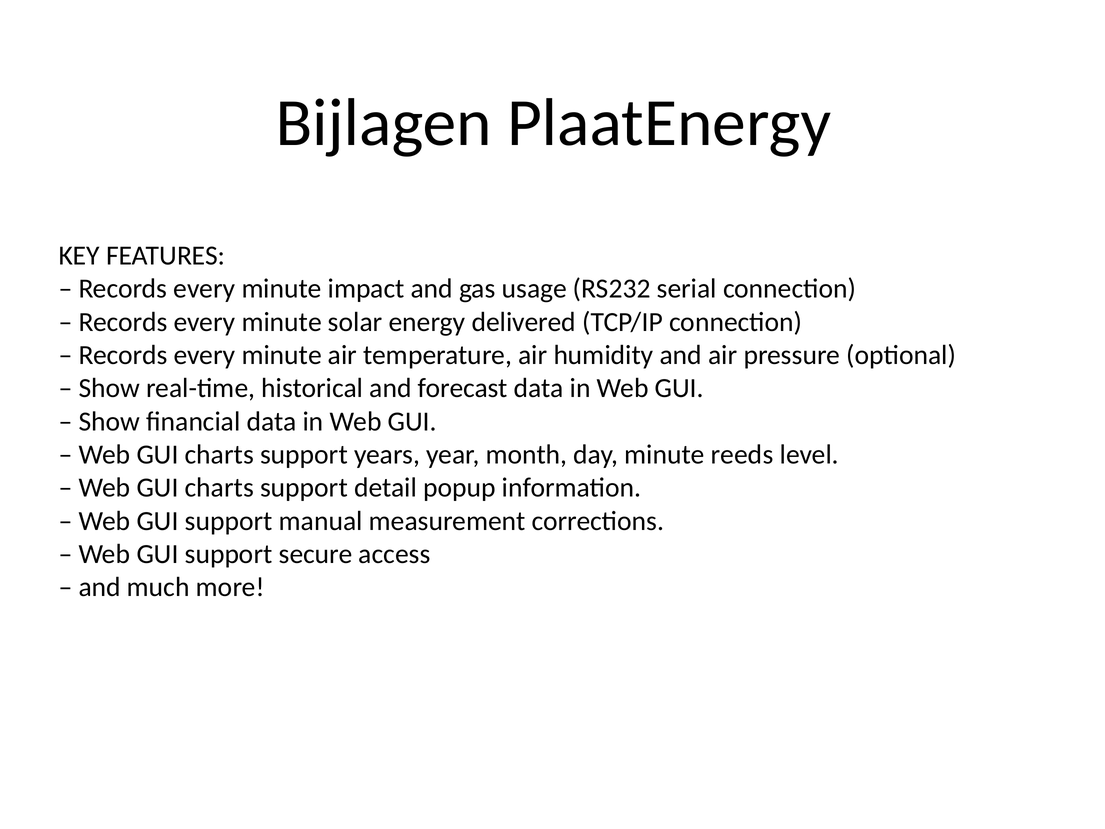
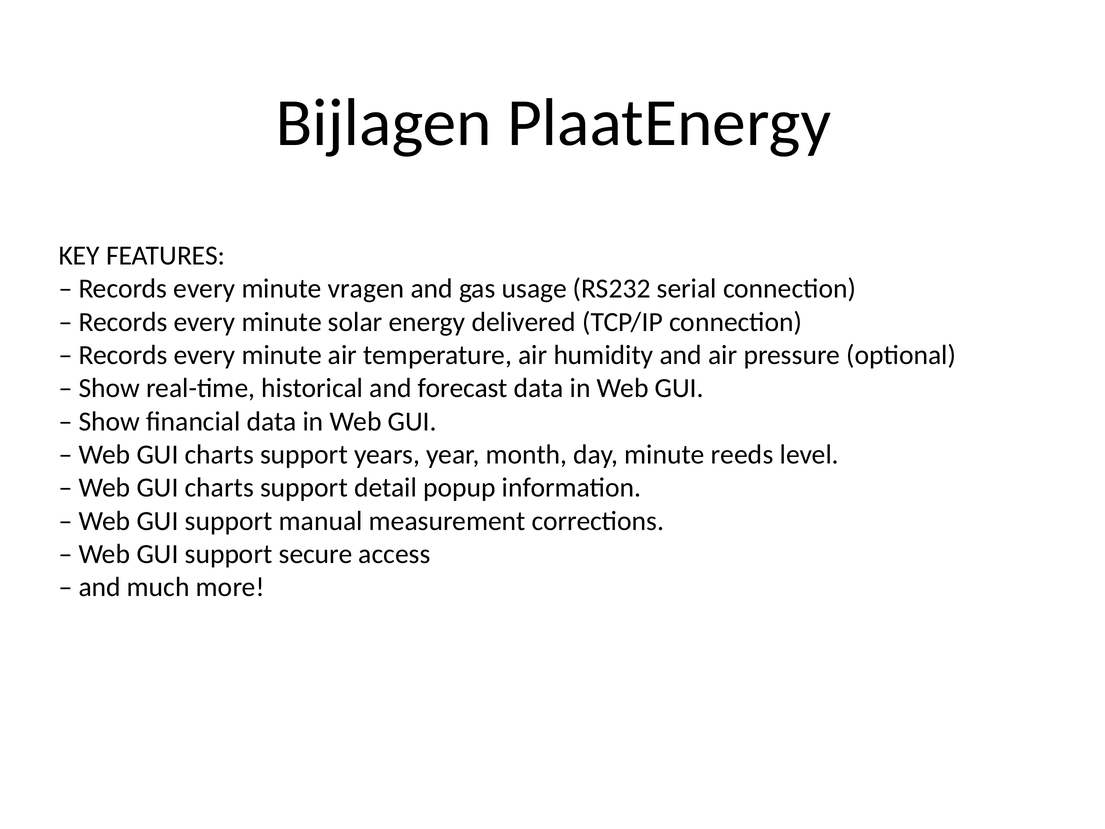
impact: impact -> vragen
